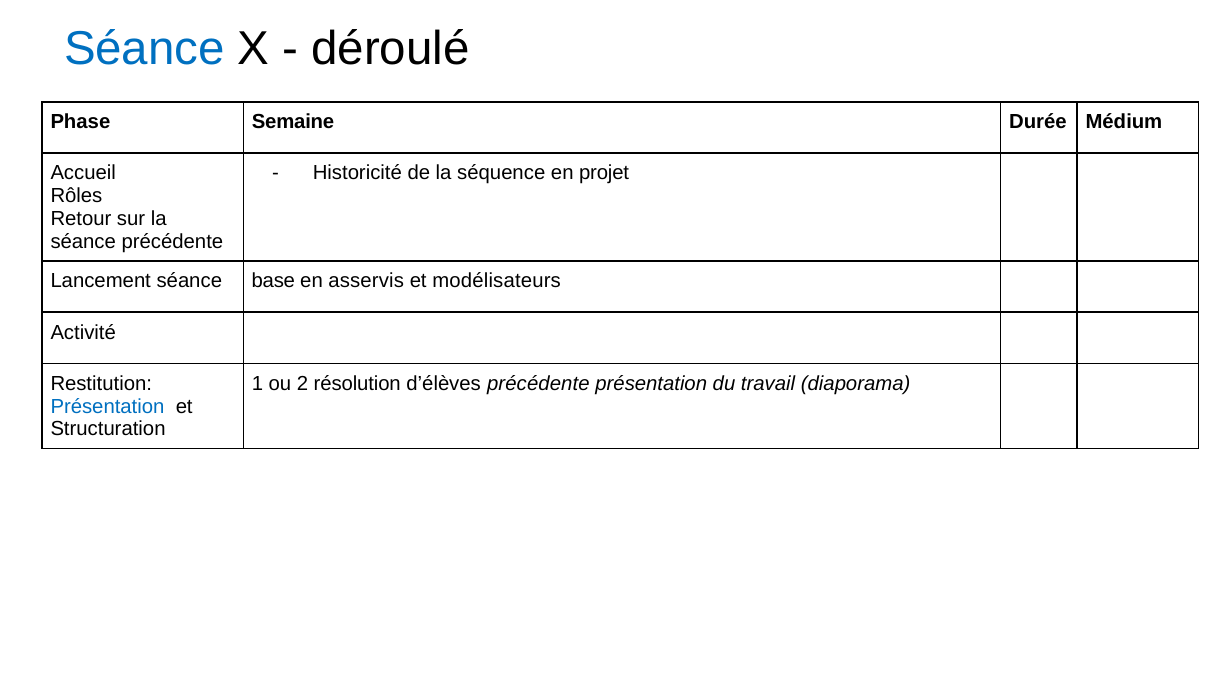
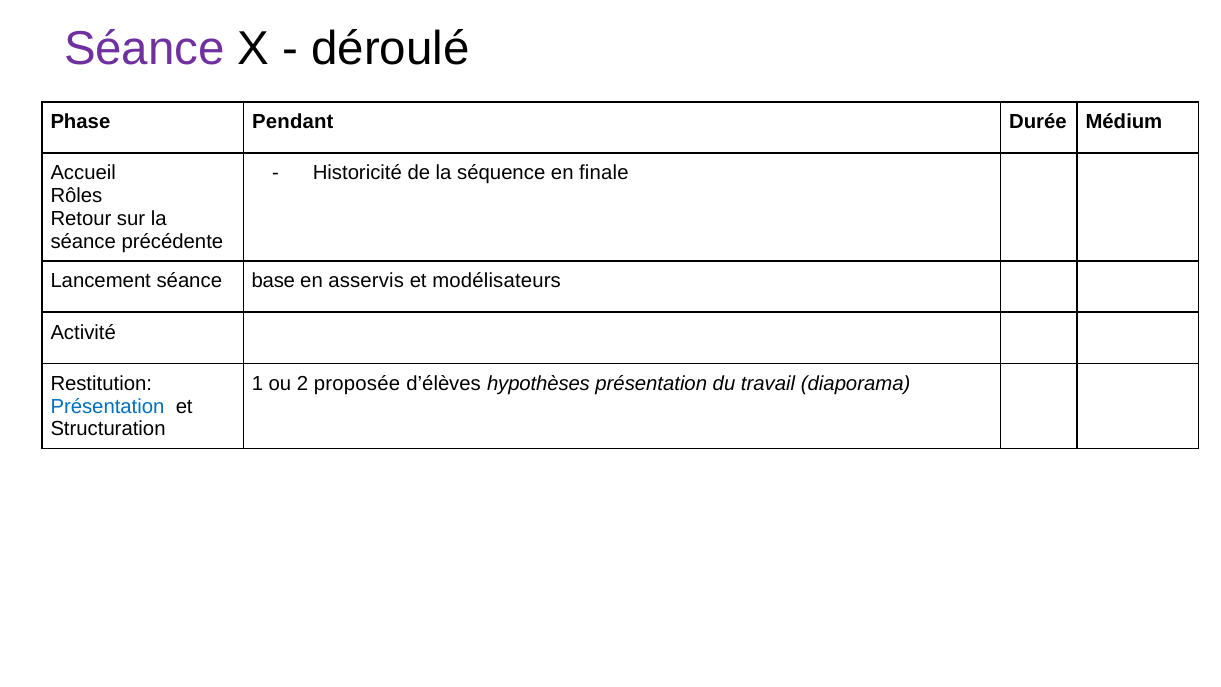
Séance at (144, 49) colour: blue -> purple
Semaine: Semaine -> Pendant
projet: projet -> finale
résolution: résolution -> proposée
d’élèves précédente: précédente -> hypothèses
